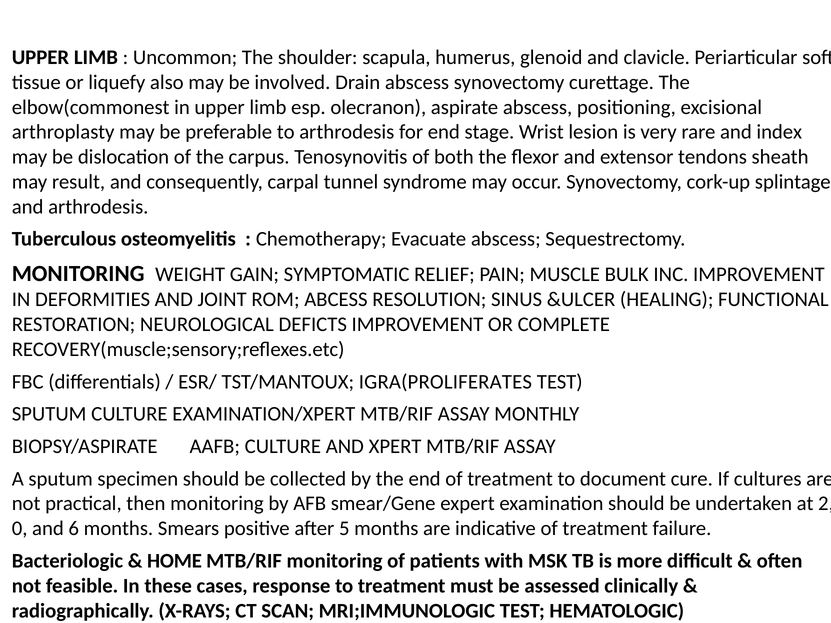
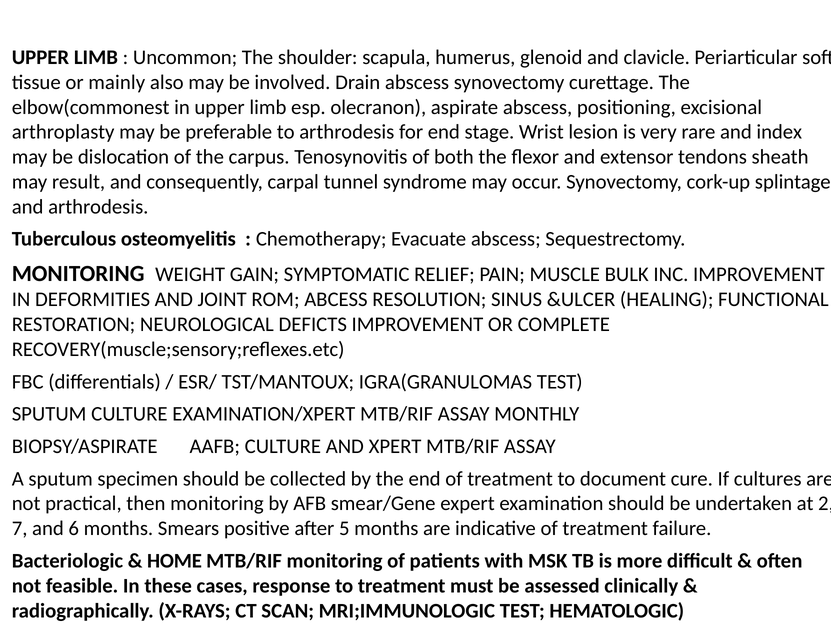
liquefy: liquefy -> mainly
IGRA(PROLIFERATES: IGRA(PROLIFERATES -> IGRA(GRANULOMAS
0: 0 -> 7
